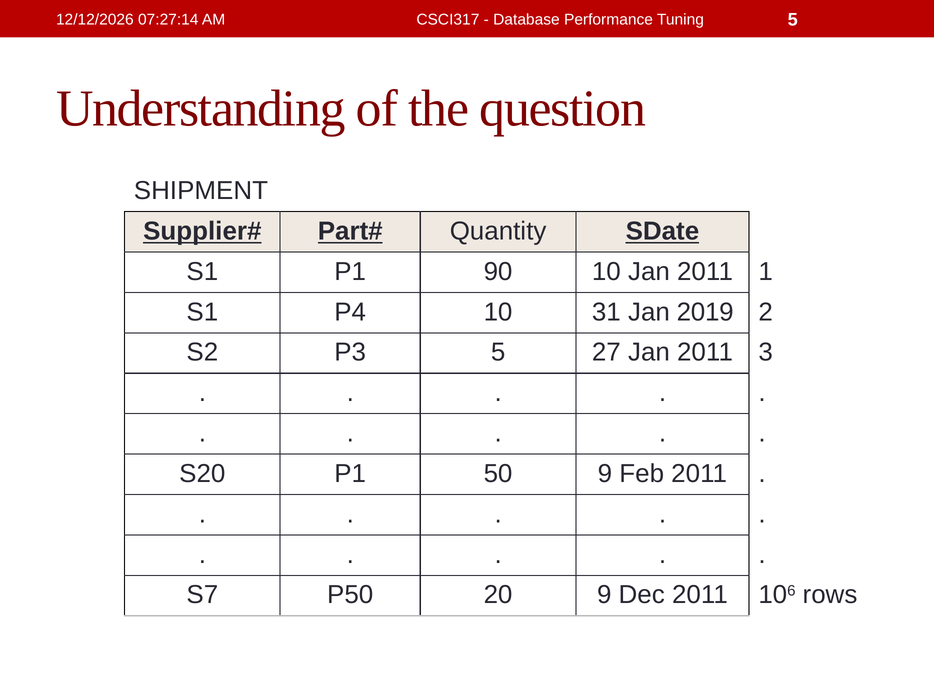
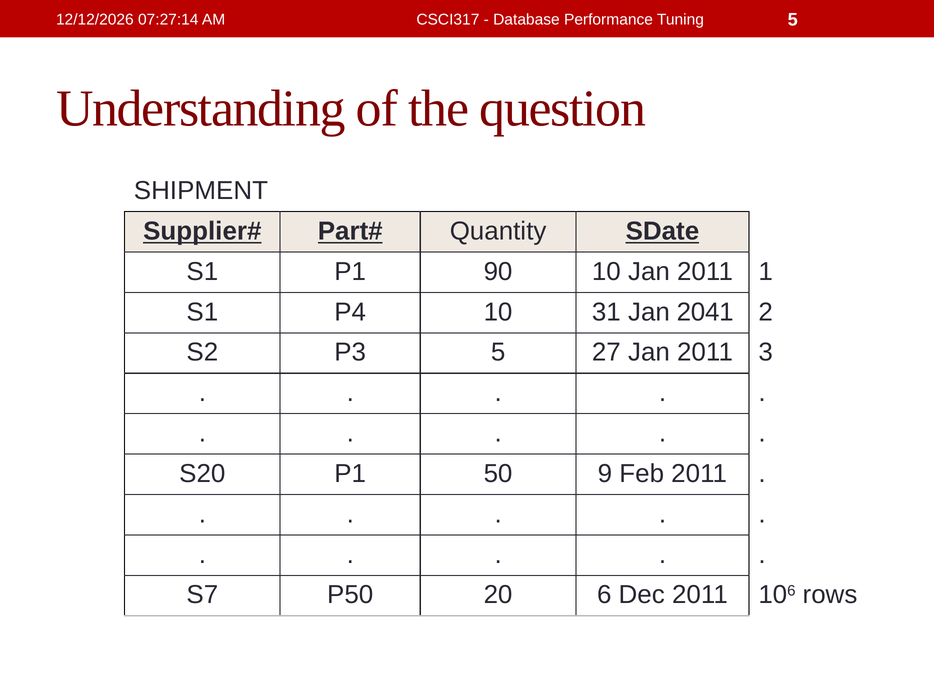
2019: 2019 -> 2041
20 9: 9 -> 6
